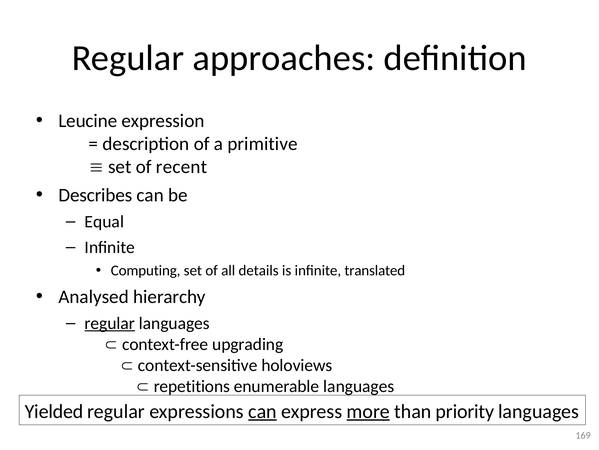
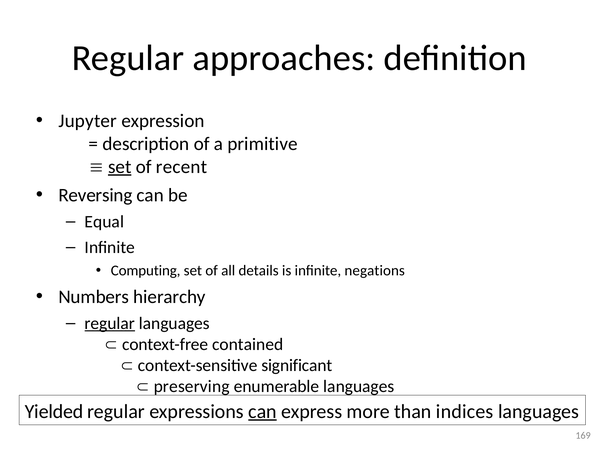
Leucine: Leucine -> Jupyter
set at (120, 167) underline: none -> present
Describes: Describes -> Reversing
translated: translated -> negations
Analysed: Analysed -> Numbers
upgrading: upgrading -> contained
holoviews: holoviews -> significant
repetitions: repetitions -> preserving
more underline: present -> none
priority: priority -> indices
